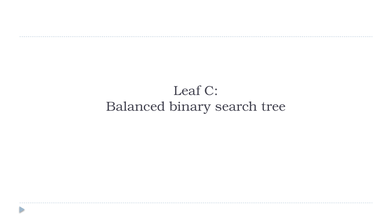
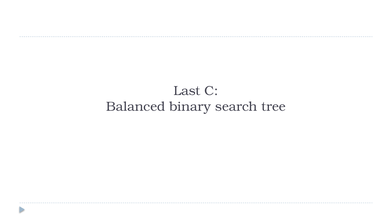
Leaf: Leaf -> Last
